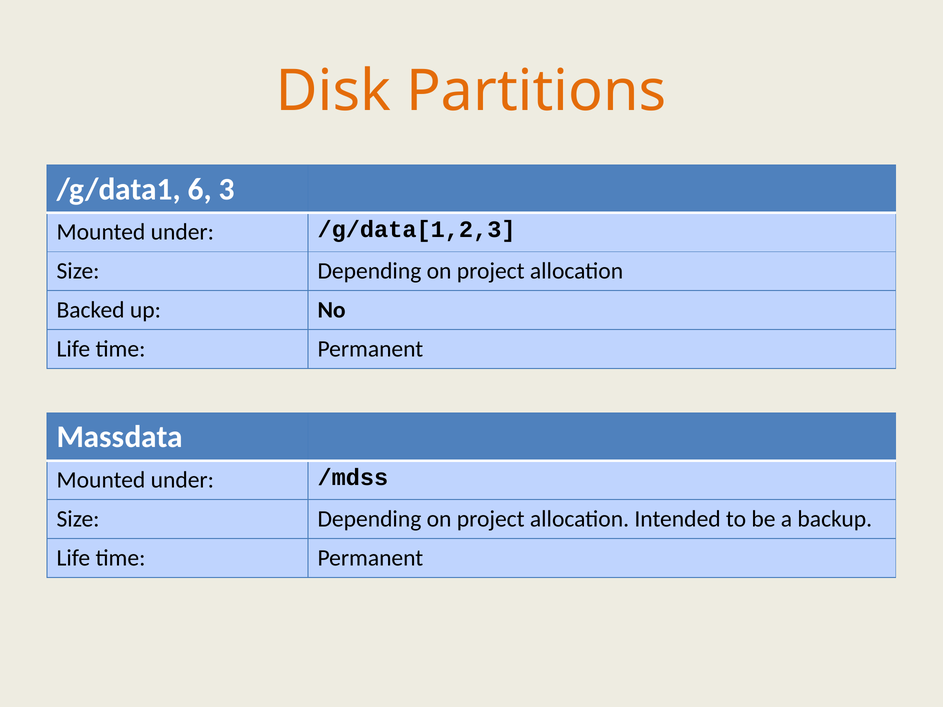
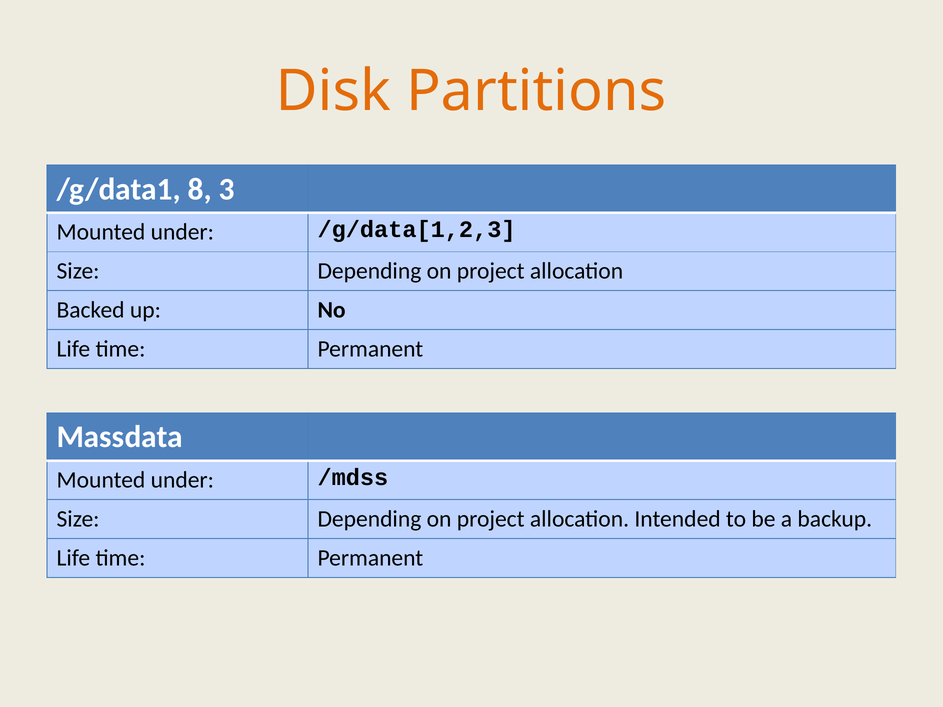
6: 6 -> 8
